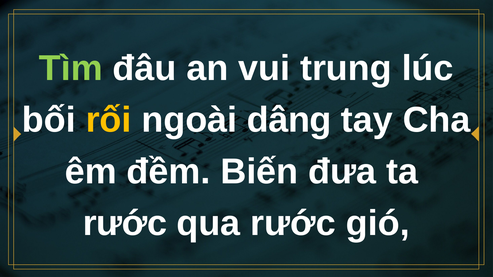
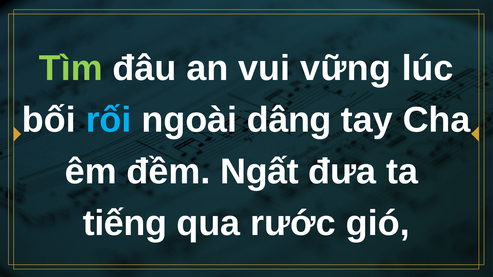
trung: trung -> vững
rối colour: yellow -> light blue
Biến: Biến -> Ngất
rước at (125, 224): rước -> tiếng
